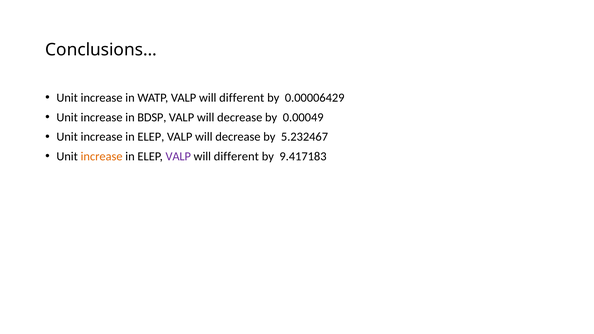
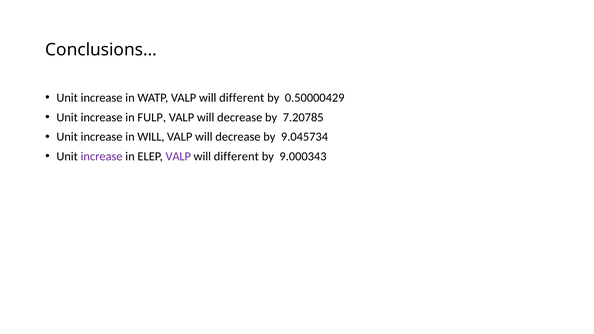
0.00006429: 0.00006429 -> 0.50000429
BDSP: BDSP -> FULP
0.00049: 0.00049 -> 7.20785
ELEP at (151, 137): ELEP -> WILL
5.232467: 5.232467 -> 9.045734
increase at (102, 156) colour: orange -> purple
9.417183: 9.417183 -> 9.000343
